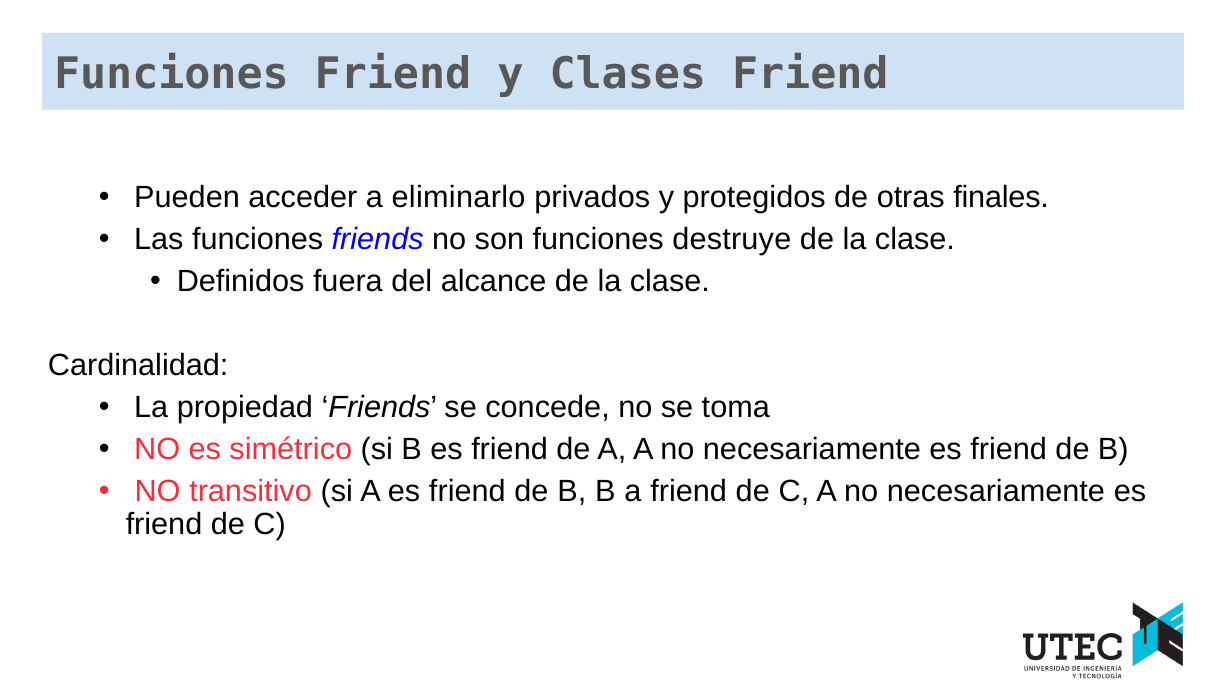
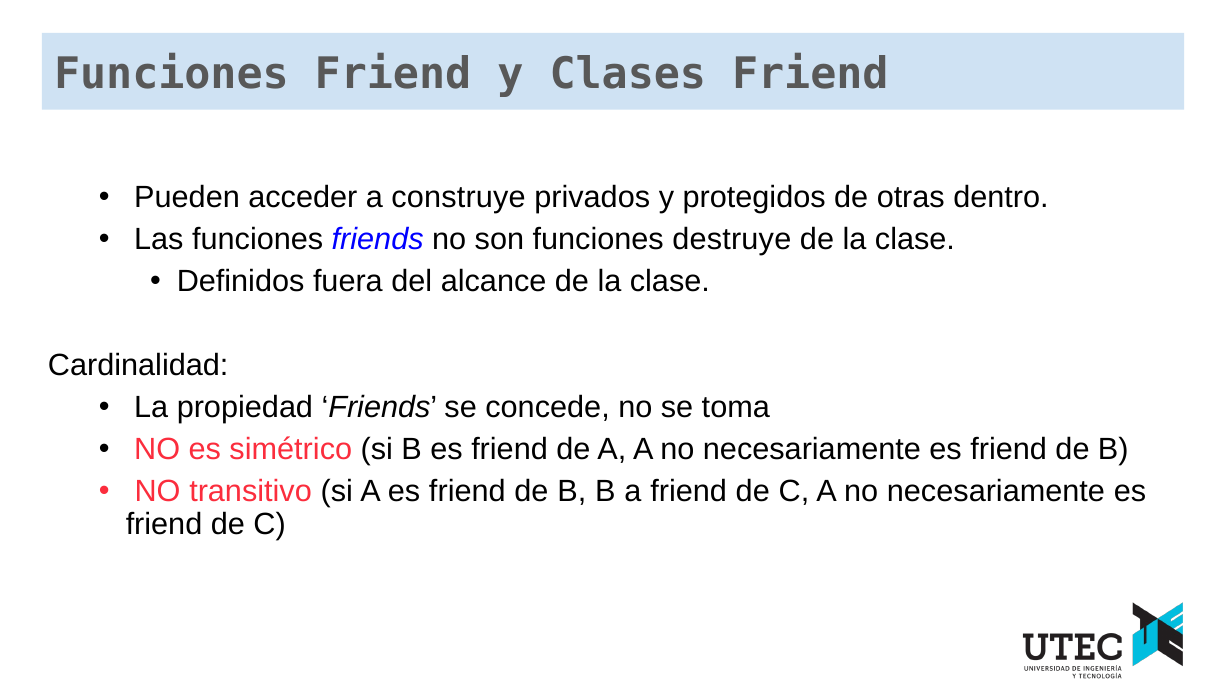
eliminarlo: eliminarlo -> construye
finales: finales -> dentro
